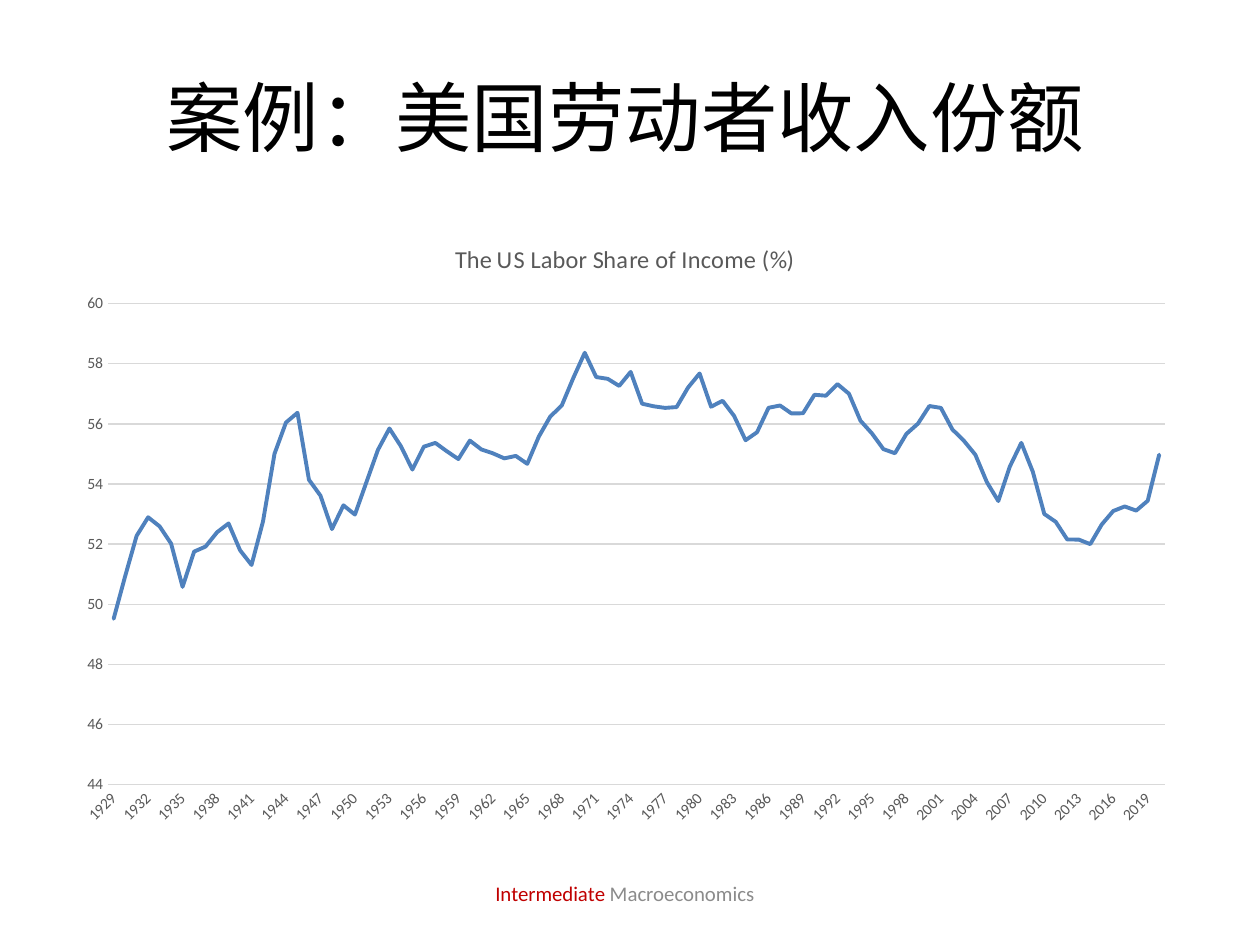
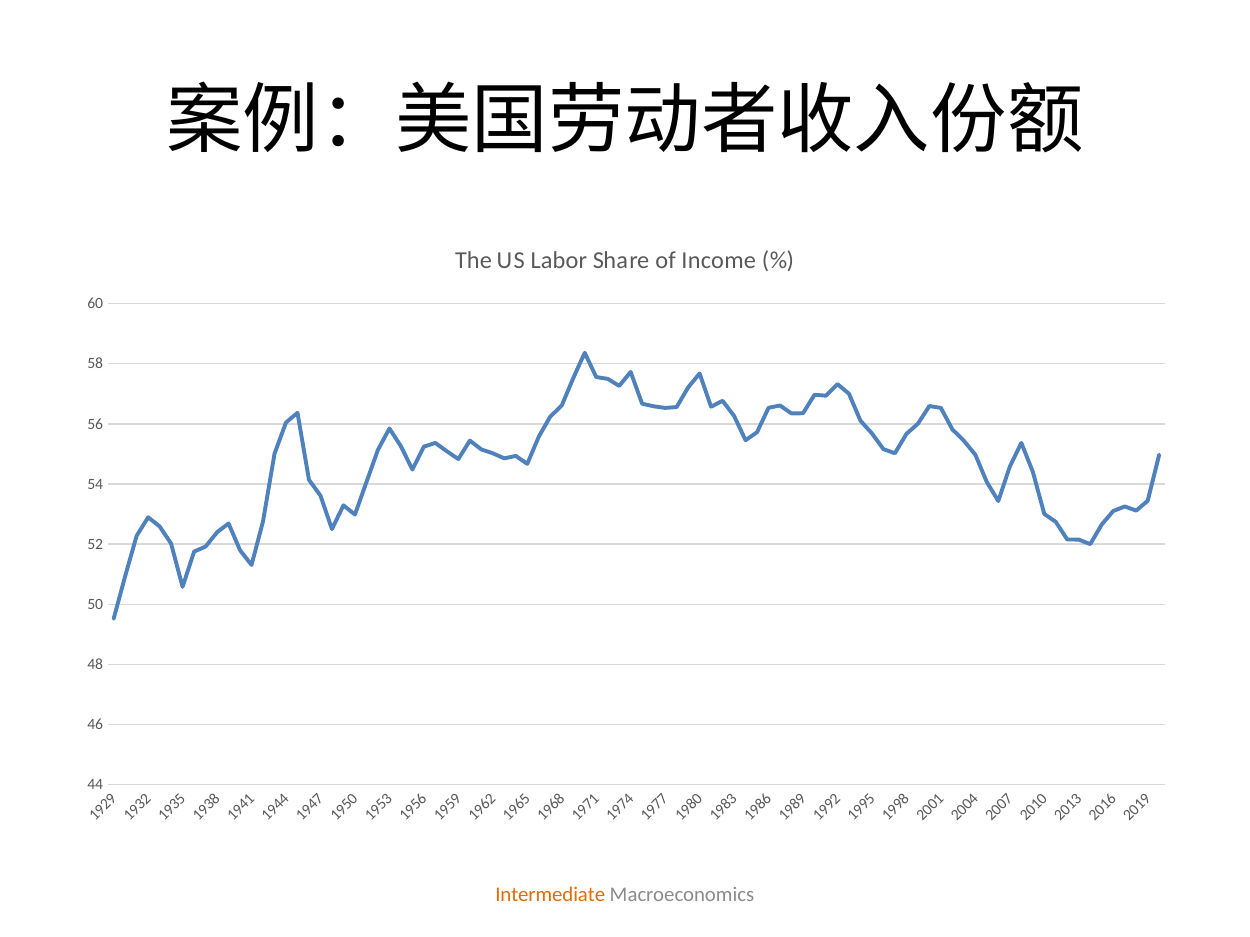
Intermediate colour: red -> orange
